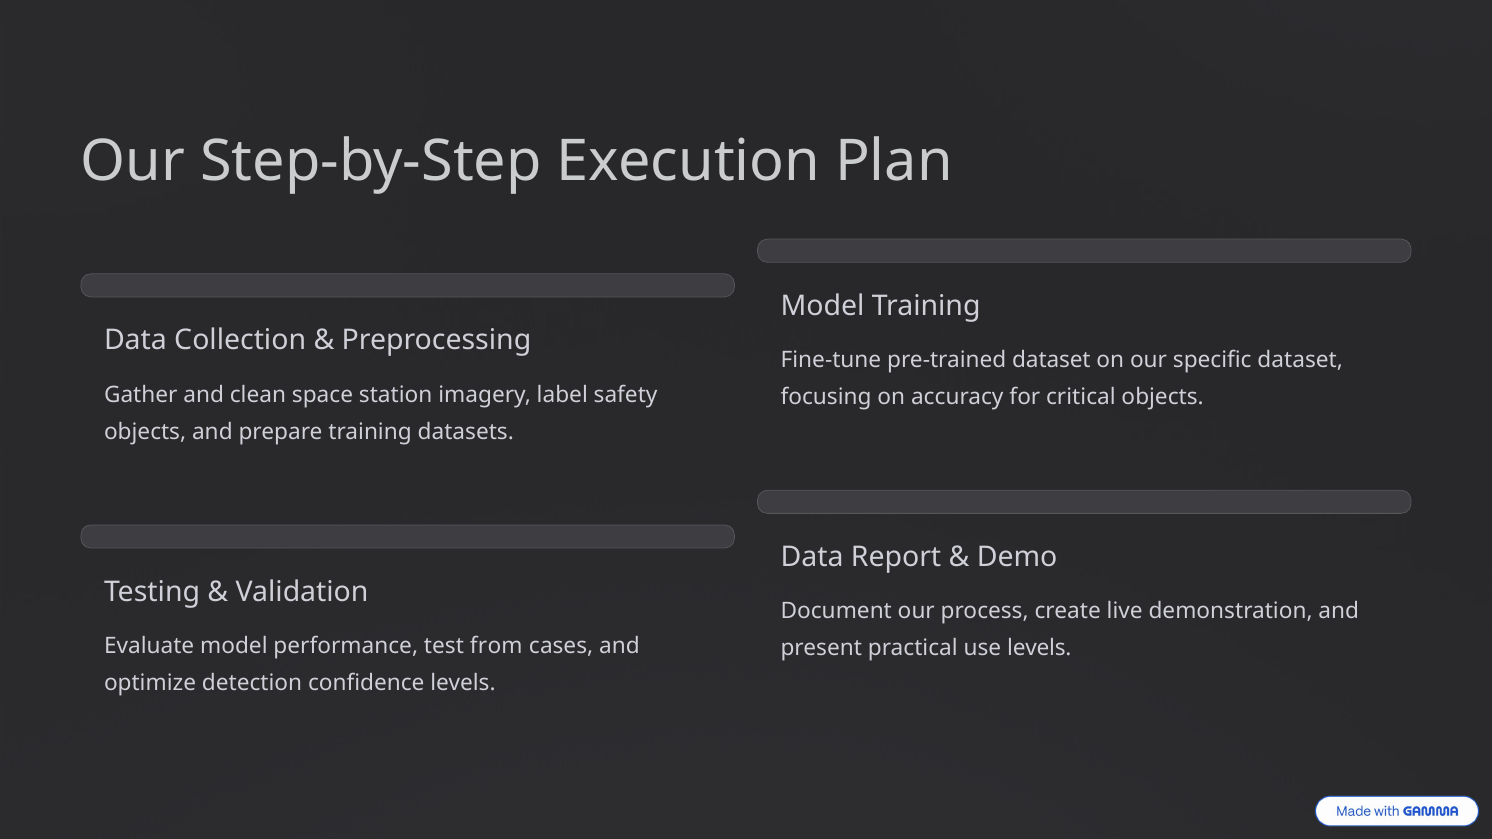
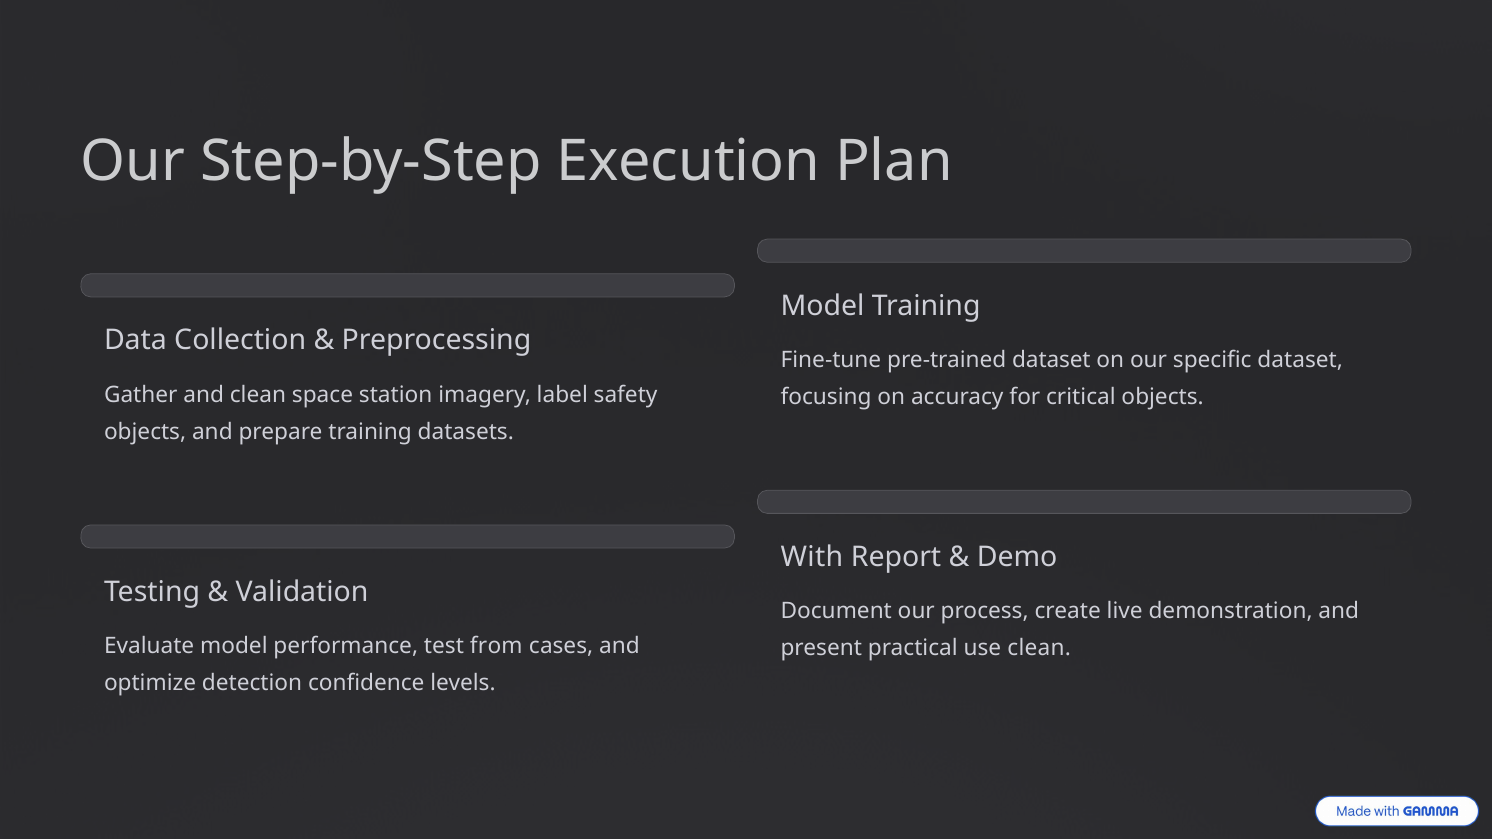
Data at (812, 557): Data -> With
use levels: levels -> clean
